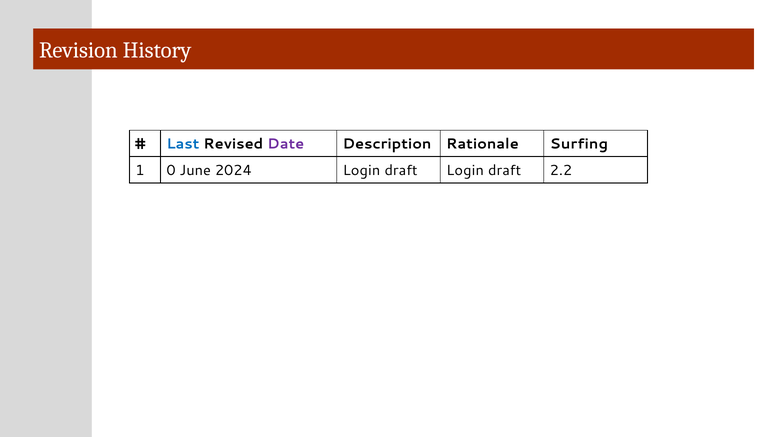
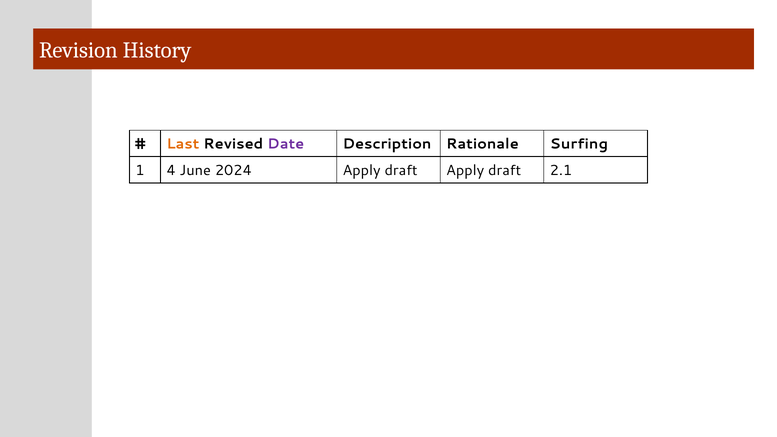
Last colour: blue -> orange
0: 0 -> 4
2024 Login: Login -> Apply
draft Login: Login -> Apply
2.2: 2.2 -> 2.1
